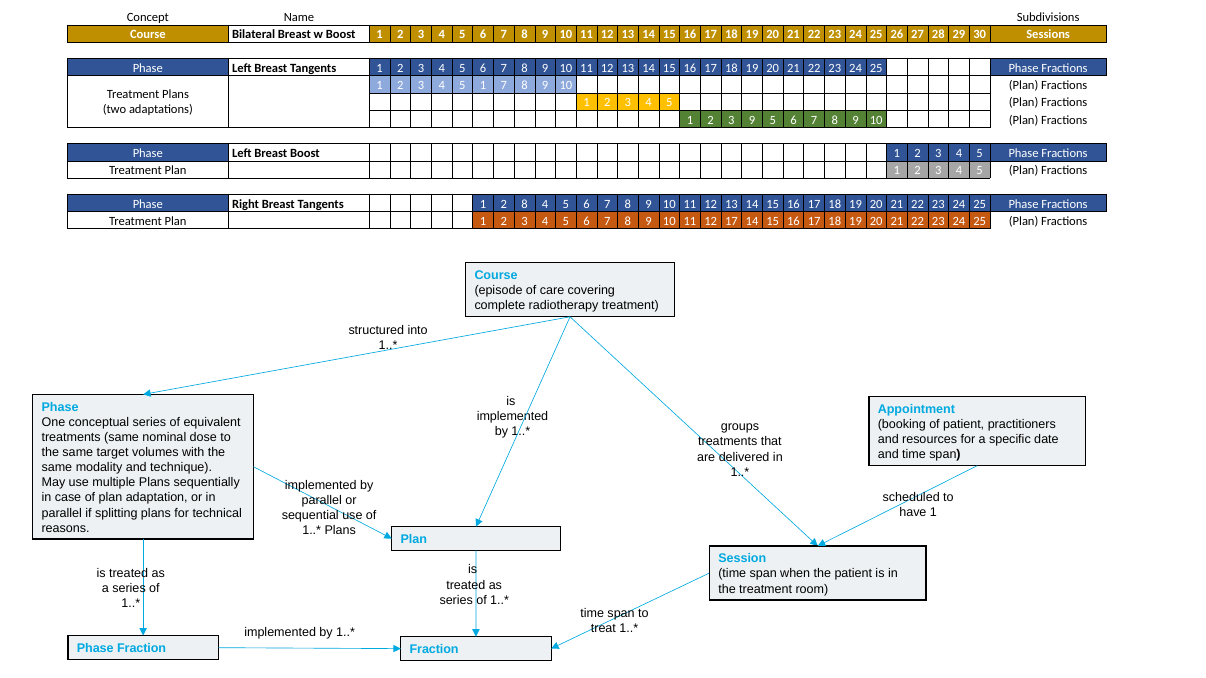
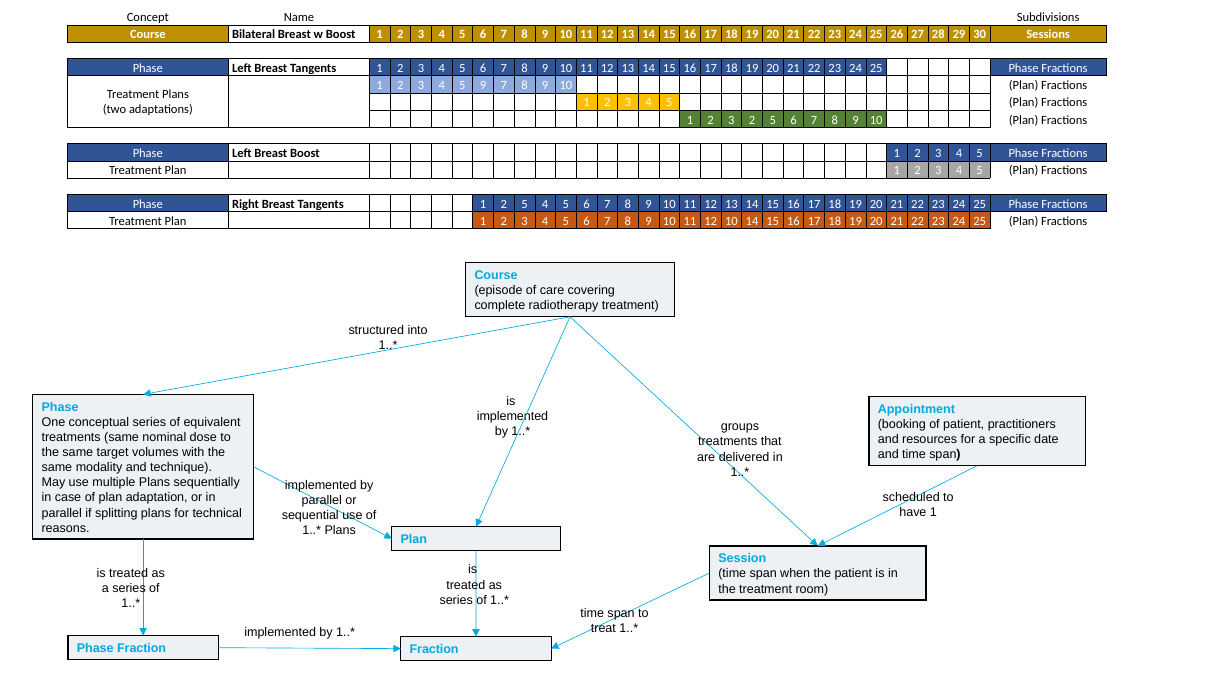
5 1: 1 -> 9
3 9: 9 -> 2
1 2 8: 8 -> 5
12 17: 17 -> 10
